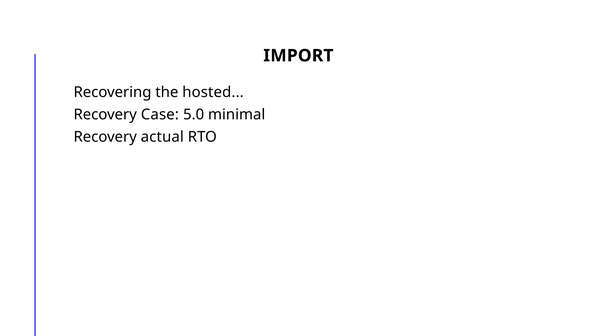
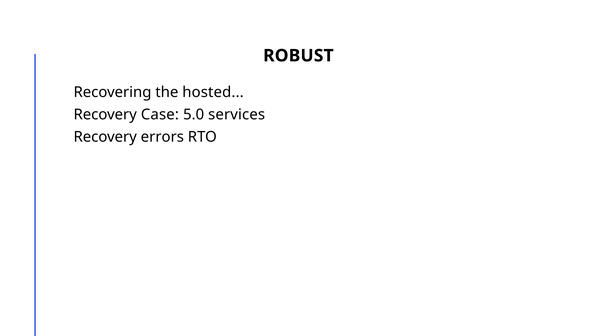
IMPORT: IMPORT -> ROBUST
minimal: minimal -> services
actual: actual -> errors
